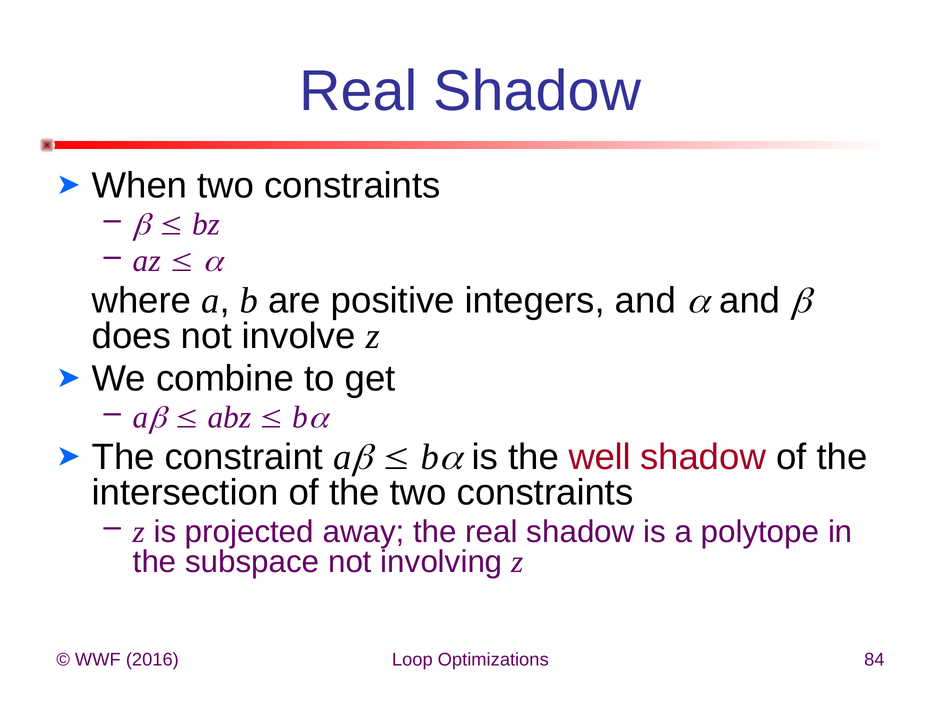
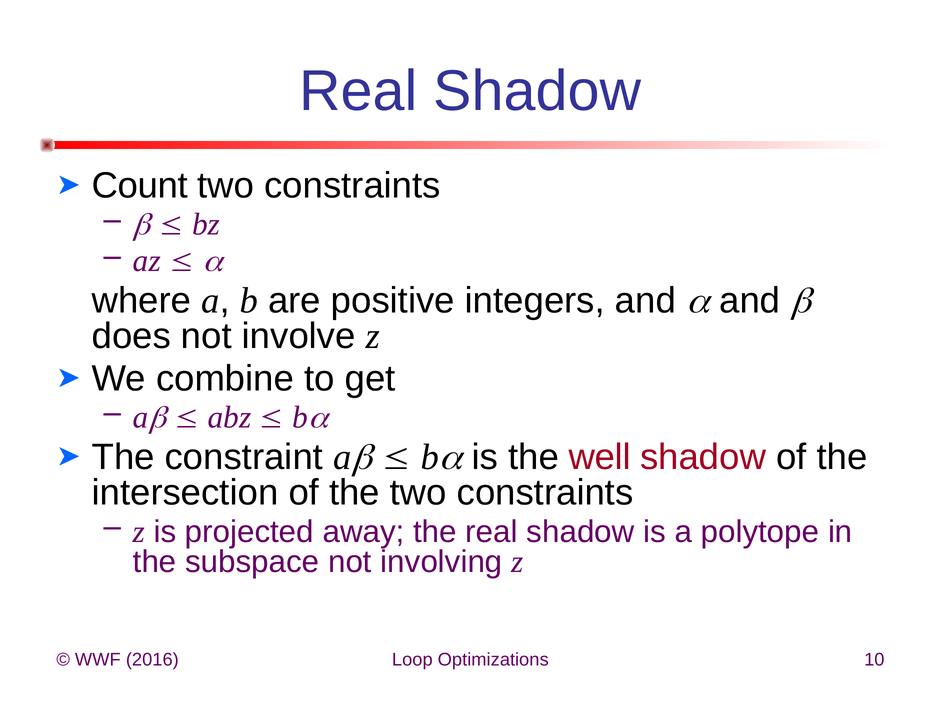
When: When -> Count
84: 84 -> 10
